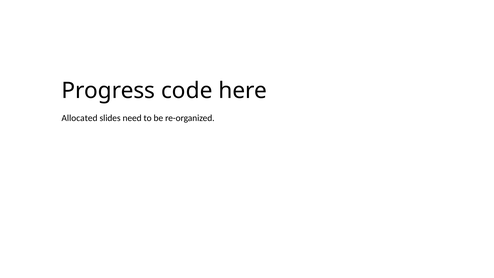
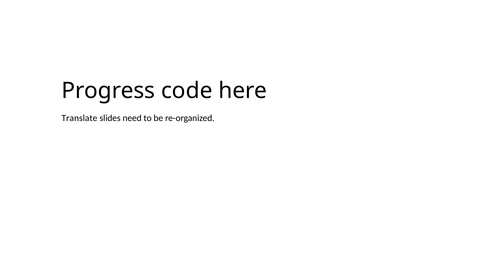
Allocated: Allocated -> Translate
